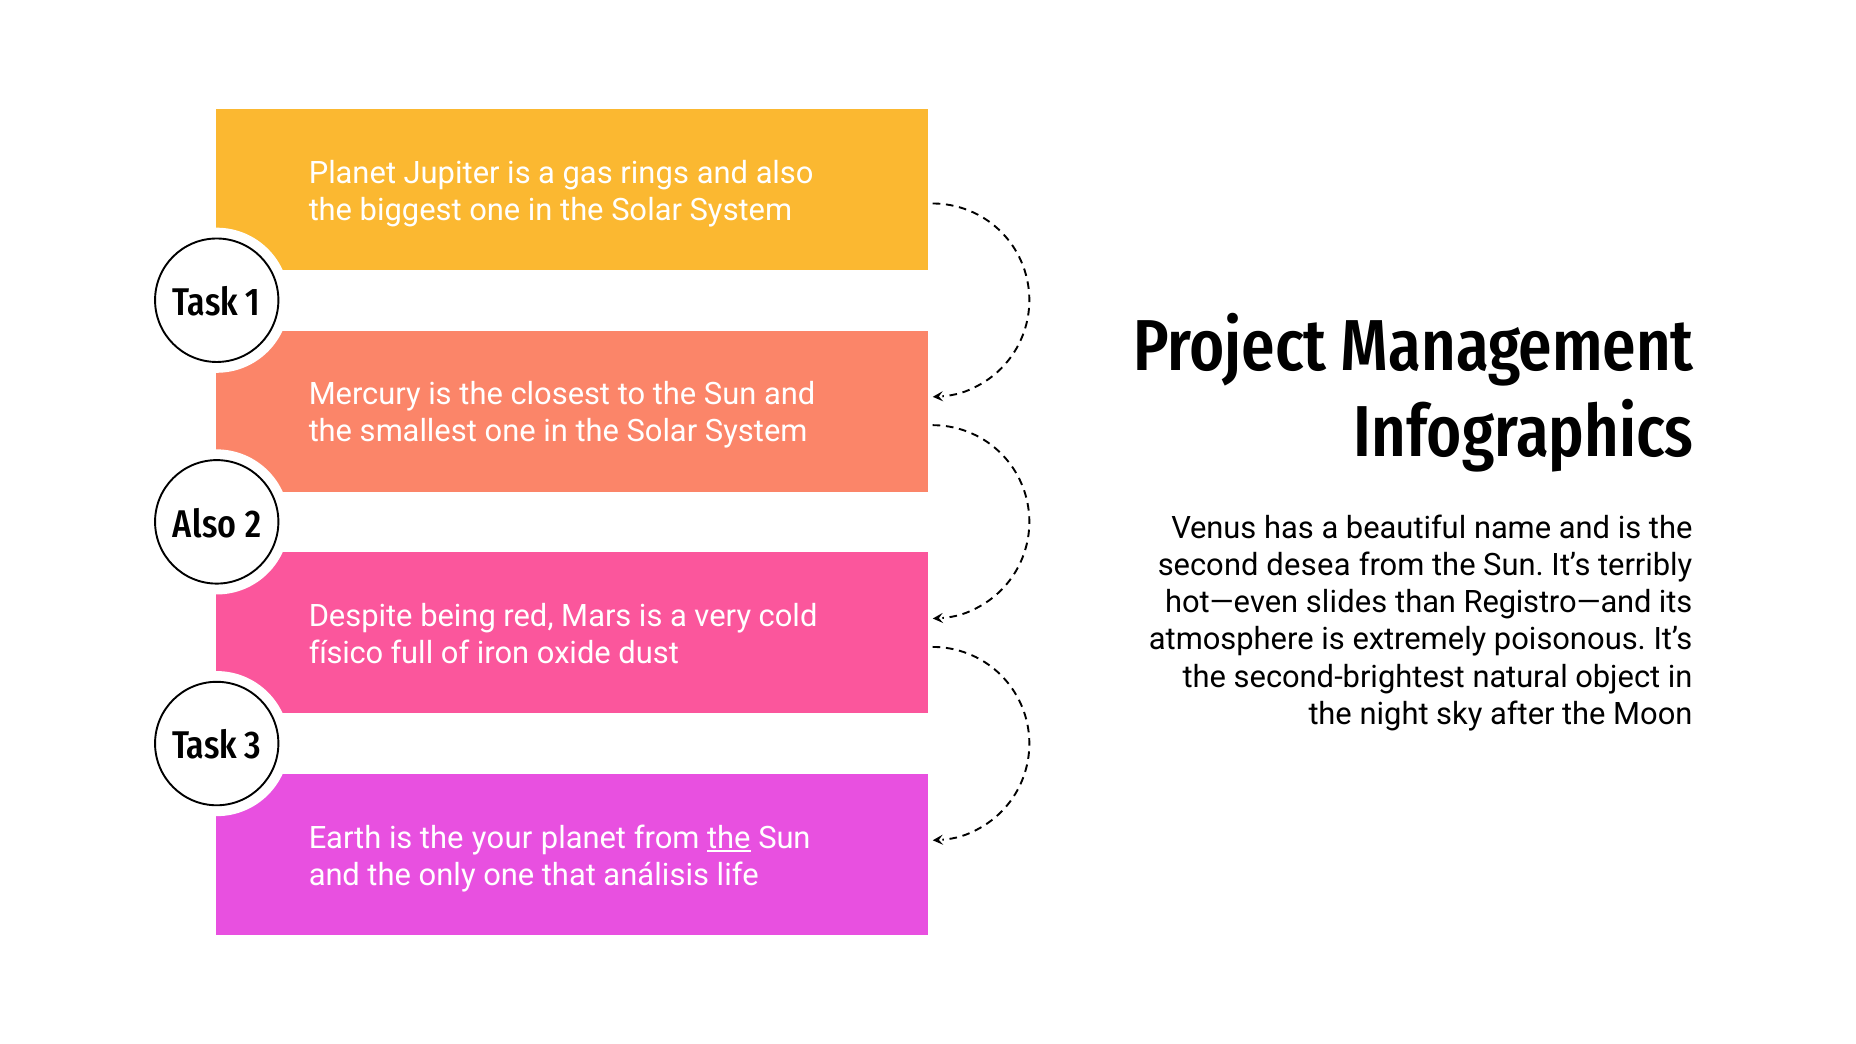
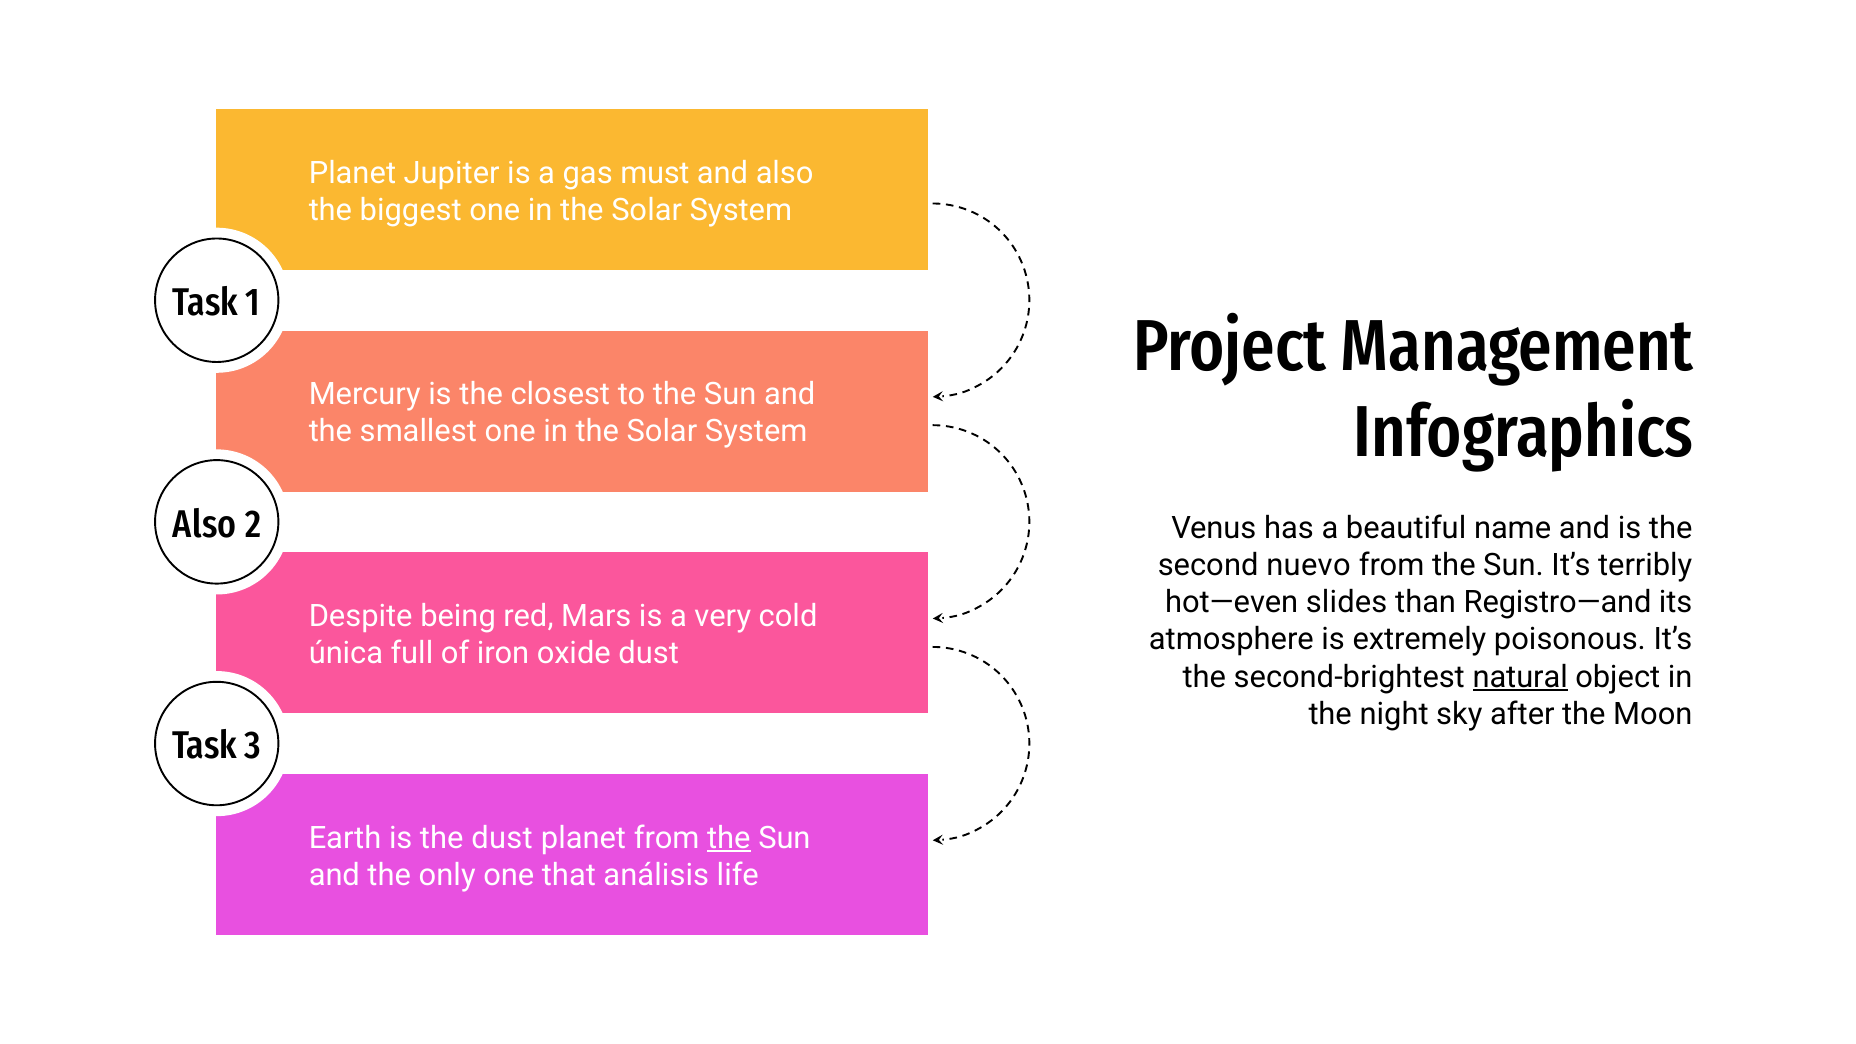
rings: rings -> must
desea: desea -> nuevo
físico: físico -> única
natural underline: none -> present
the your: your -> dust
